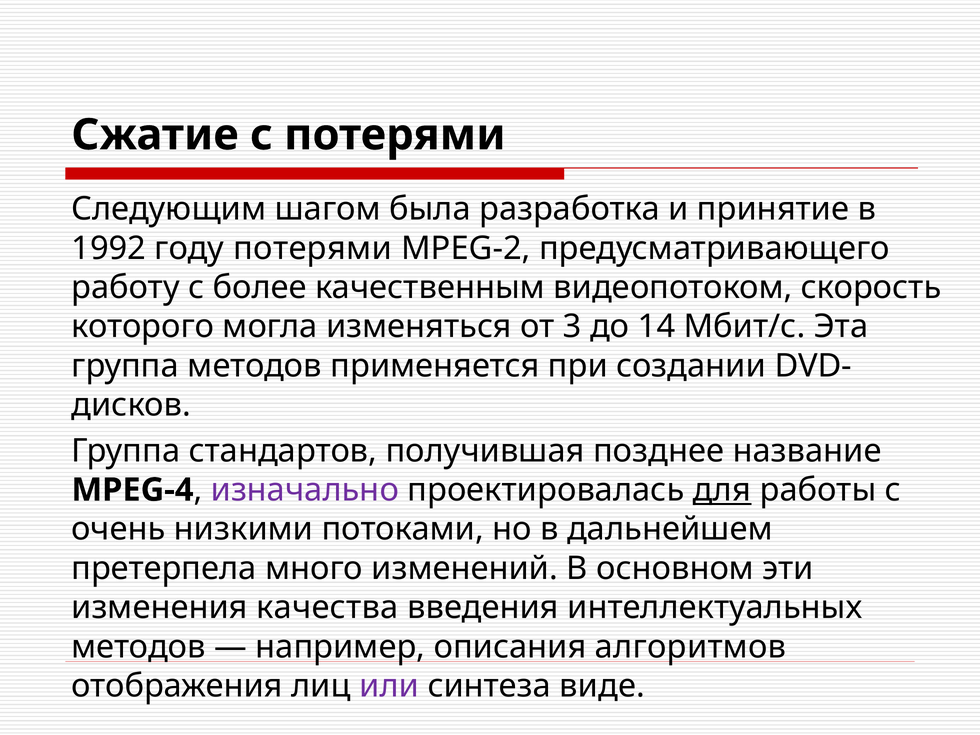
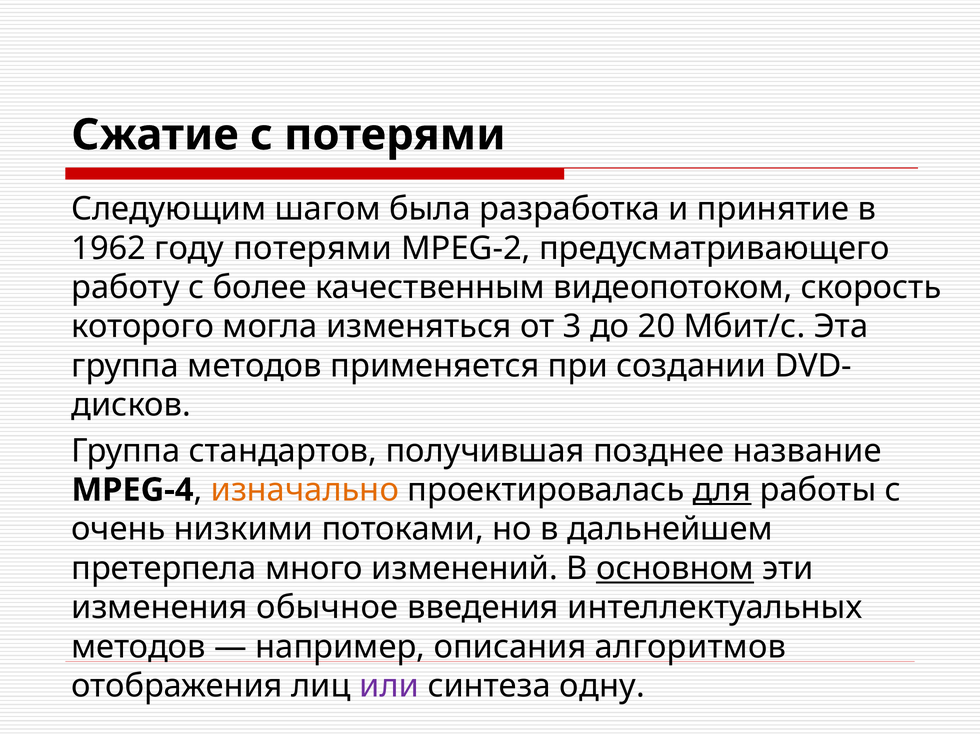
1992: 1992 -> 1962
14: 14 -> 20
изначально colour: purple -> orange
основном underline: none -> present
качества: качества -> обычное
виде: виде -> одну
